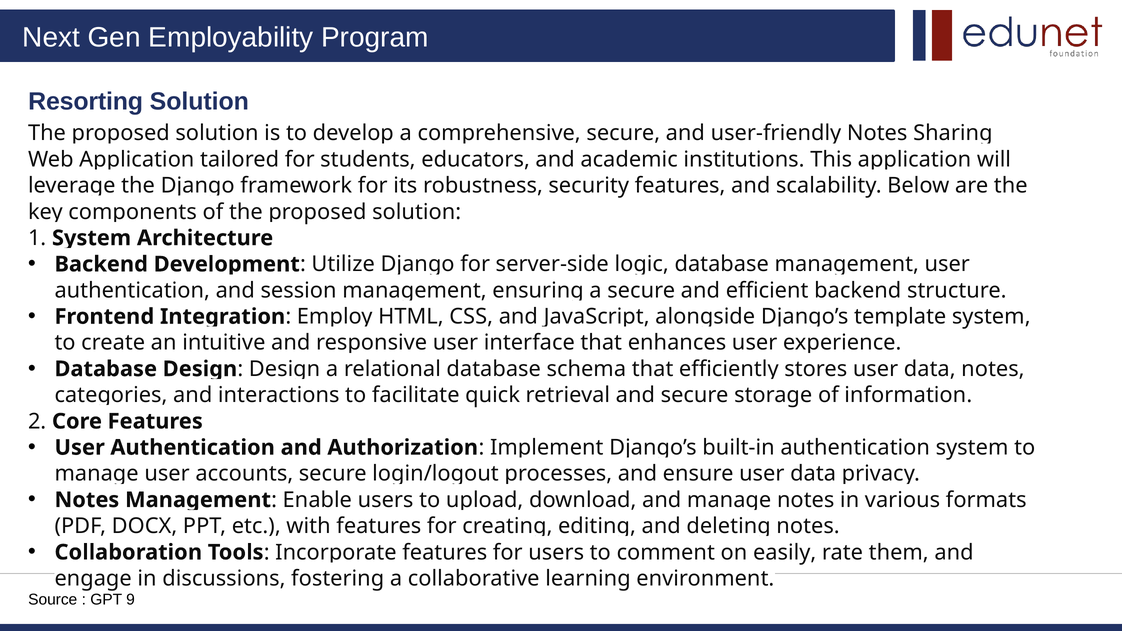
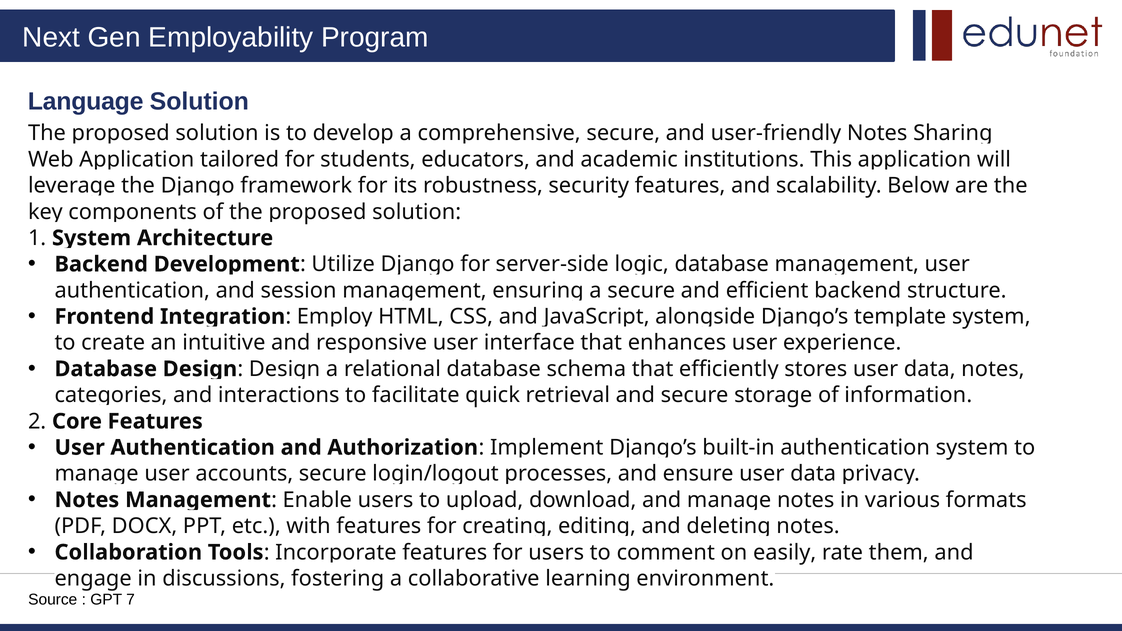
Resorting: Resorting -> Language
9: 9 -> 7
